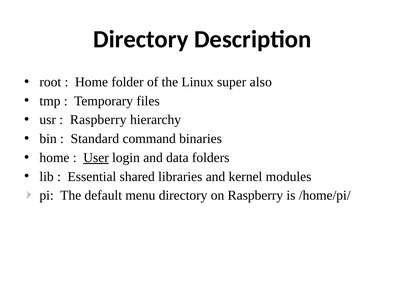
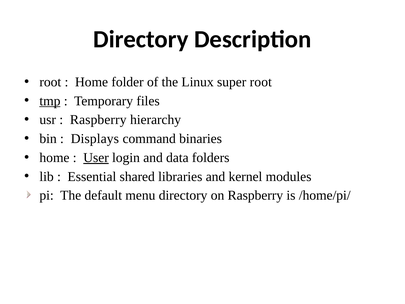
super also: also -> root
tmp underline: none -> present
Standard: Standard -> Displays
